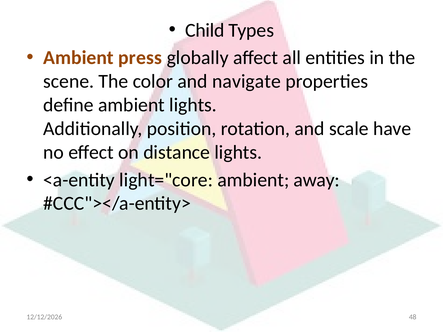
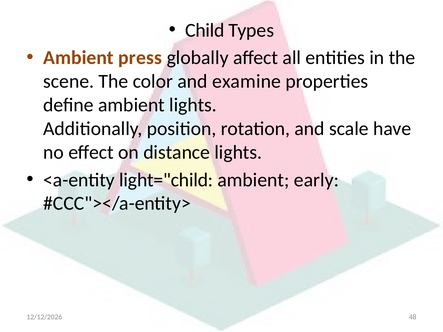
navigate: navigate -> examine
light="core: light="core -> light="child
away: away -> early
